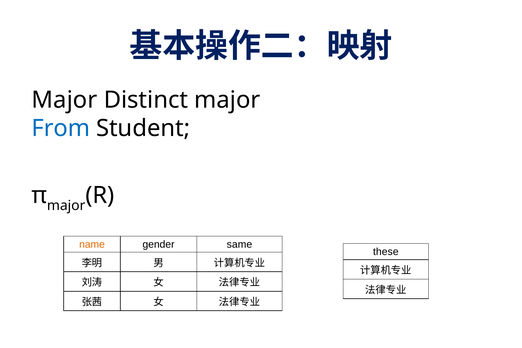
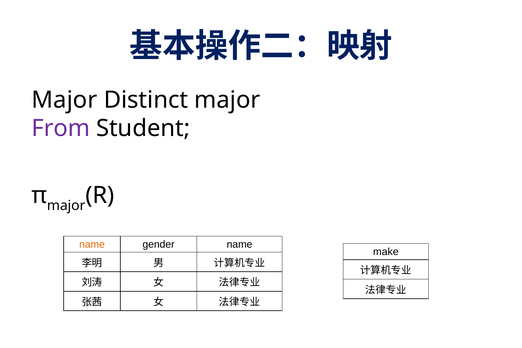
From colour: blue -> purple
gender same: same -> name
these: these -> make
